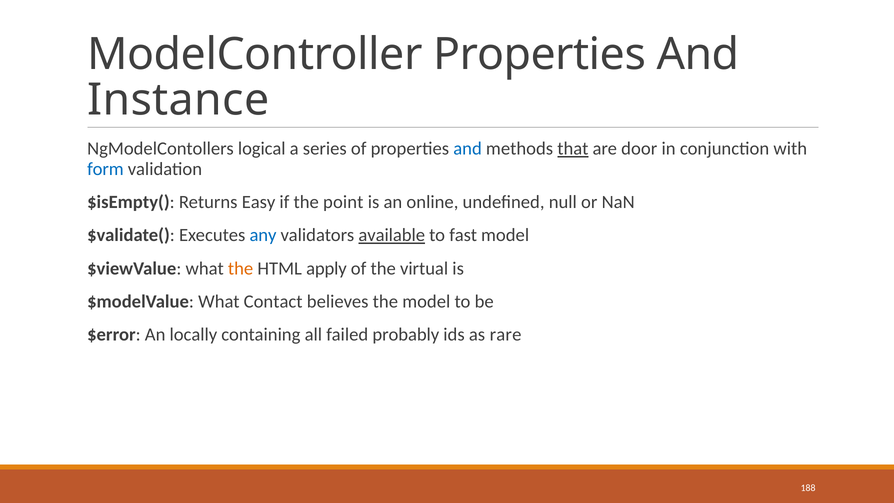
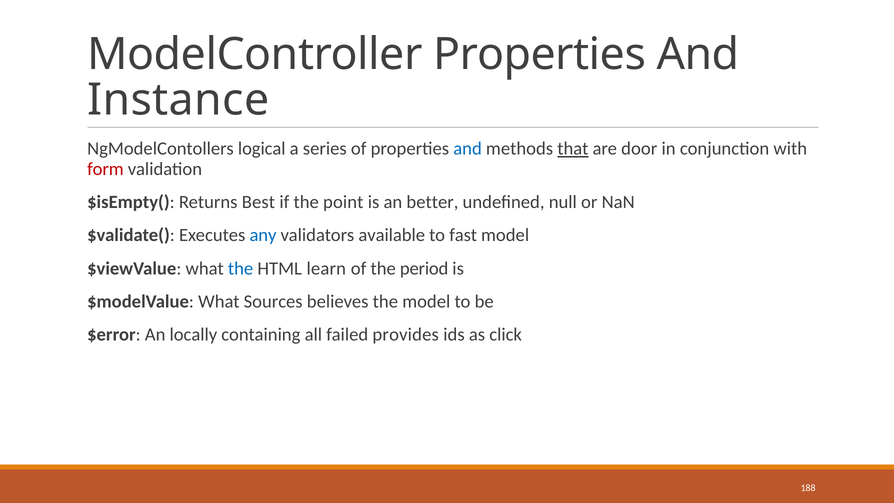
form colour: blue -> red
Easy: Easy -> Best
online: online -> better
available underline: present -> none
the at (241, 268) colour: orange -> blue
apply: apply -> learn
virtual: virtual -> period
Contact: Contact -> Sources
probably: probably -> provides
rare: rare -> click
